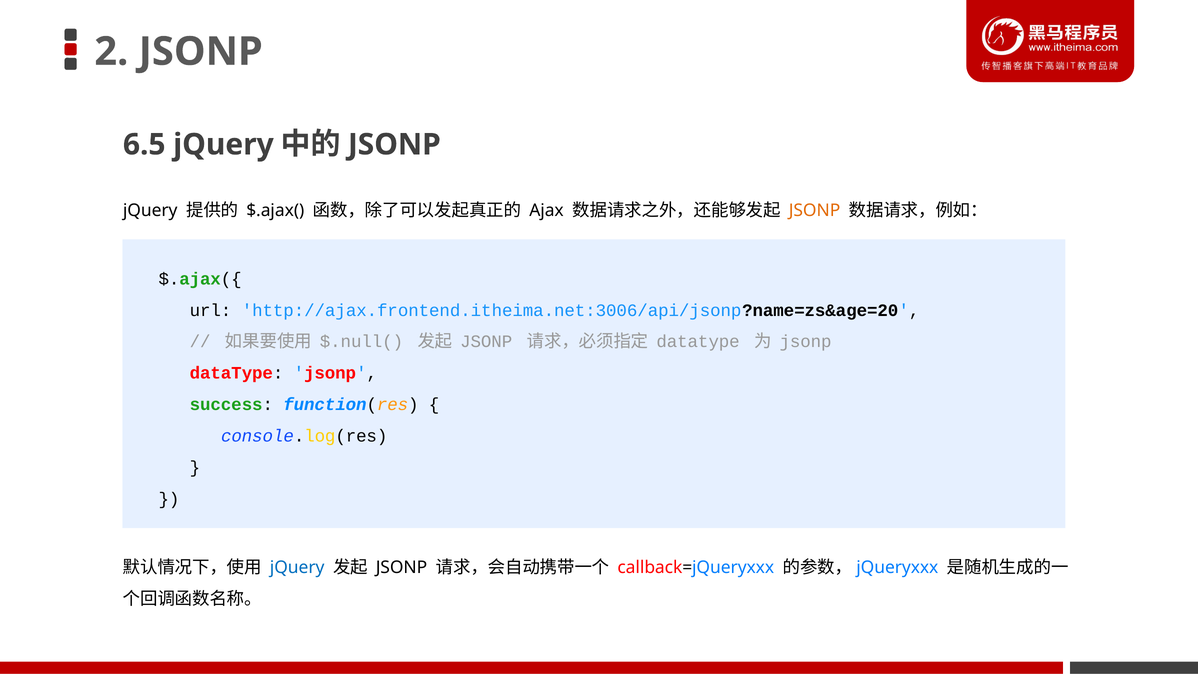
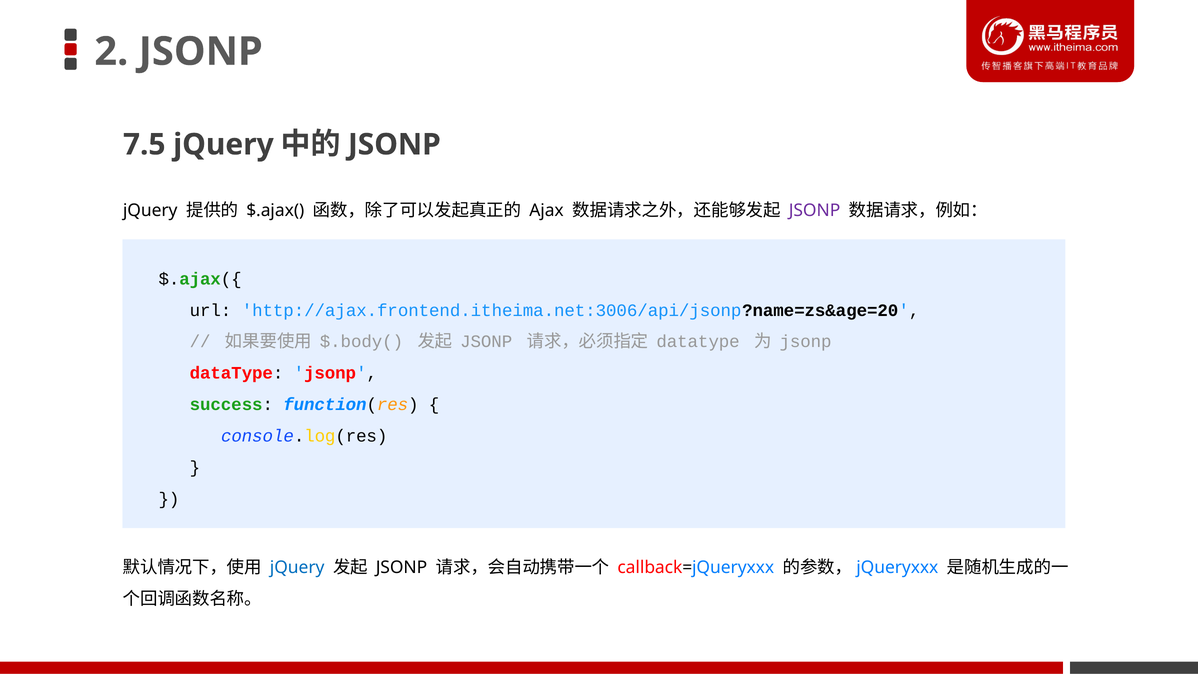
6.5: 6.5 -> 7.5
JSONP at (815, 211) colour: orange -> purple
$.null(: $.null( -> $.body(
